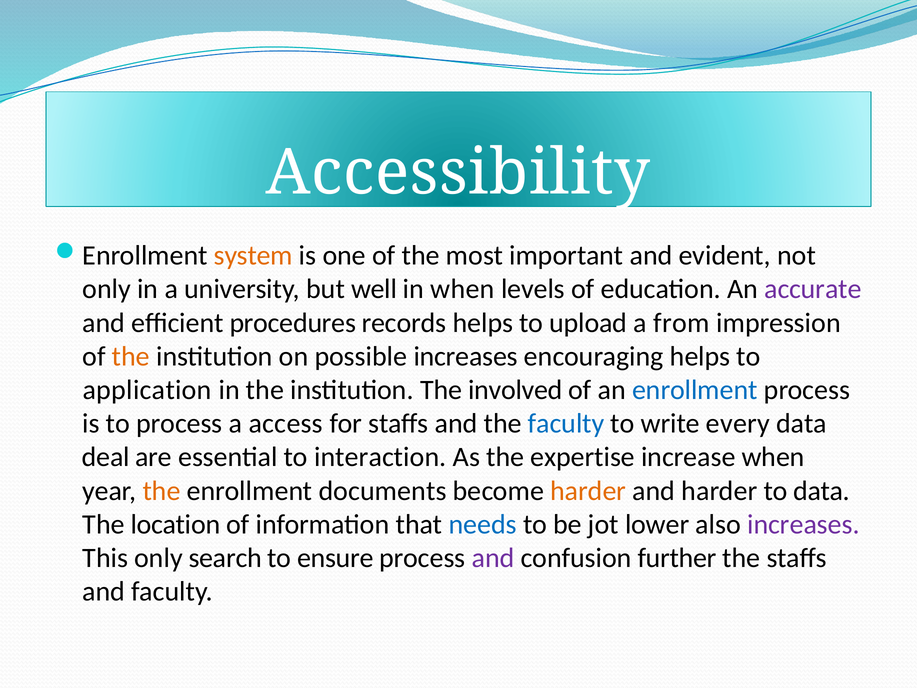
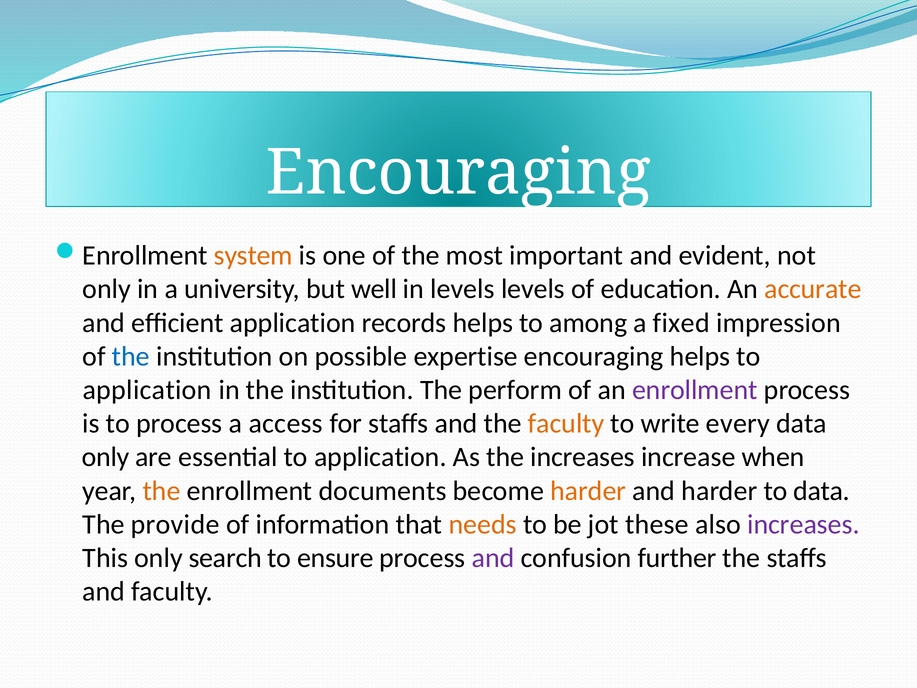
Accessibility at (458, 173): Accessibility -> Encouraging
in when: when -> levels
accurate colour: purple -> orange
efficient procedures: procedures -> application
upload: upload -> among
from: from -> fixed
the at (131, 356) colour: orange -> blue
possible increases: increases -> expertise
involved: involved -> perform
enrollment at (695, 390) colour: blue -> purple
faculty at (566, 423) colour: blue -> orange
deal at (106, 457): deal -> only
essential to interaction: interaction -> application
the expertise: expertise -> increases
location: location -> provide
needs colour: blue -> orange
lower: lower -> these
